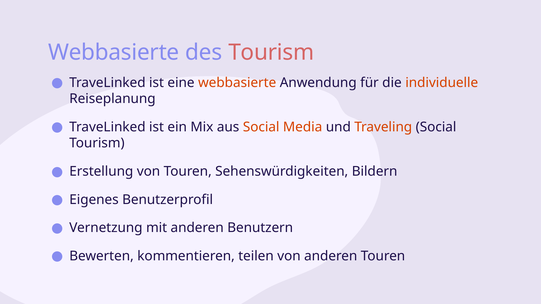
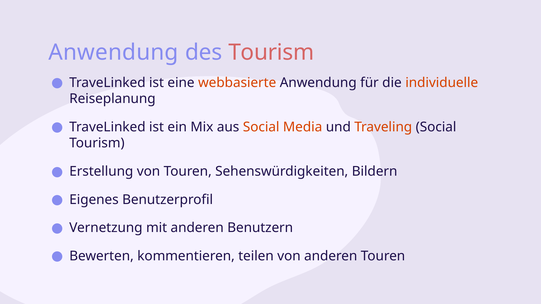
Webbasierte at (114, 52): Webbasierte -> Anwendung
